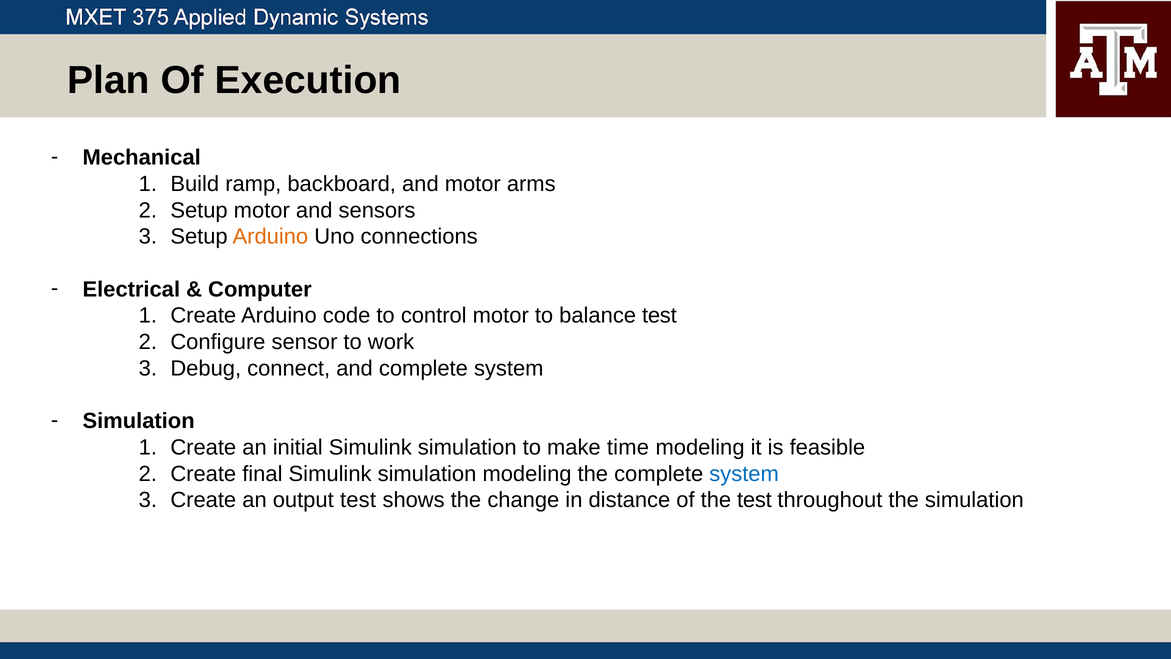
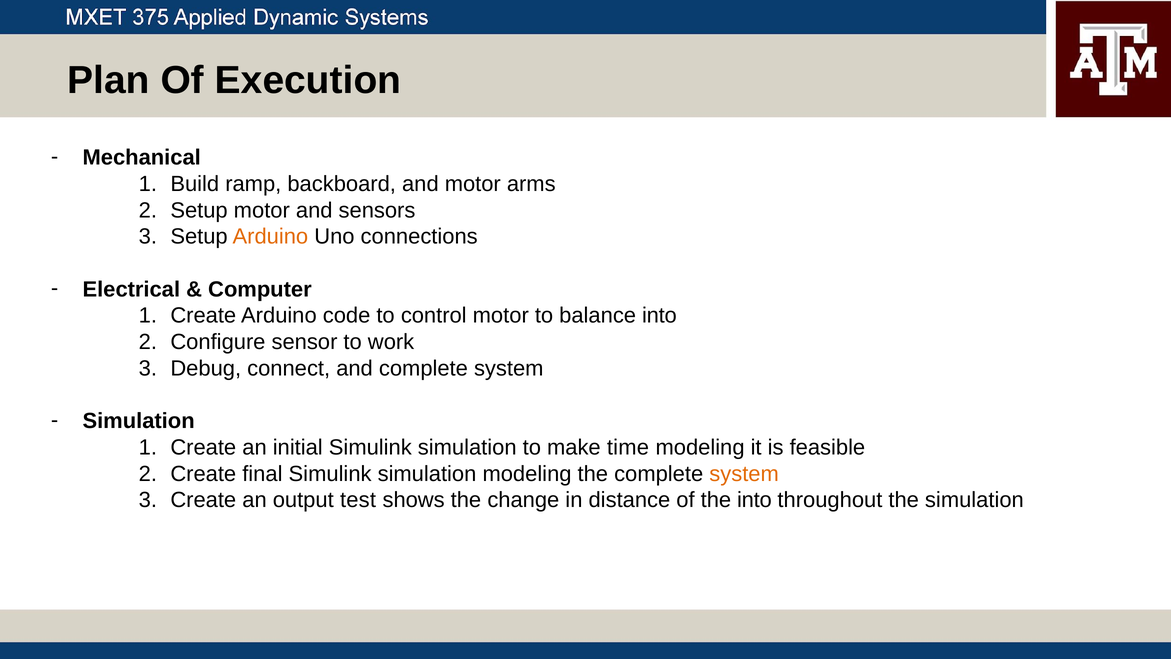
balance test: test -> into
system at (744, 474) colour: blue -> orange
the test: test -> into
